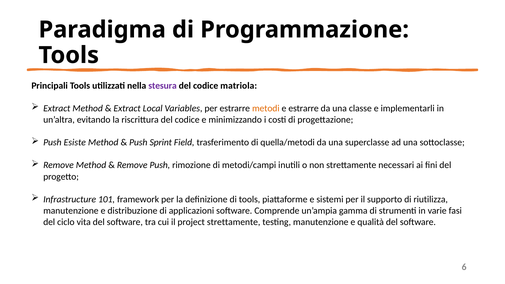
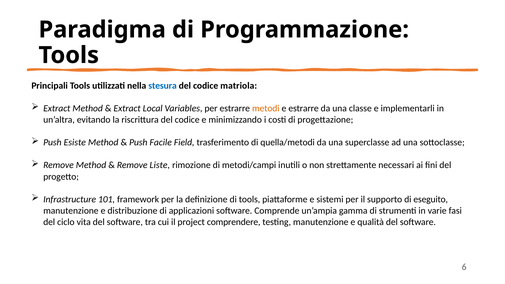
stesura colour: purple -> blue
Sprint: Sprint -> Facile
Remove Push: Push -> Liste
riutilizza: riutilizza -> eseguito
project strettamente: strettamente -> comprendere
